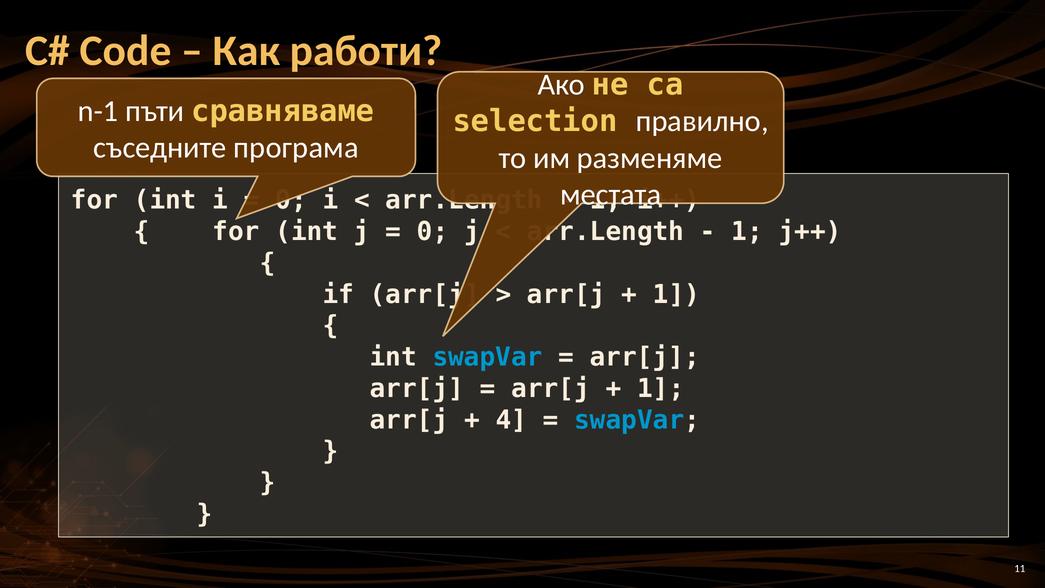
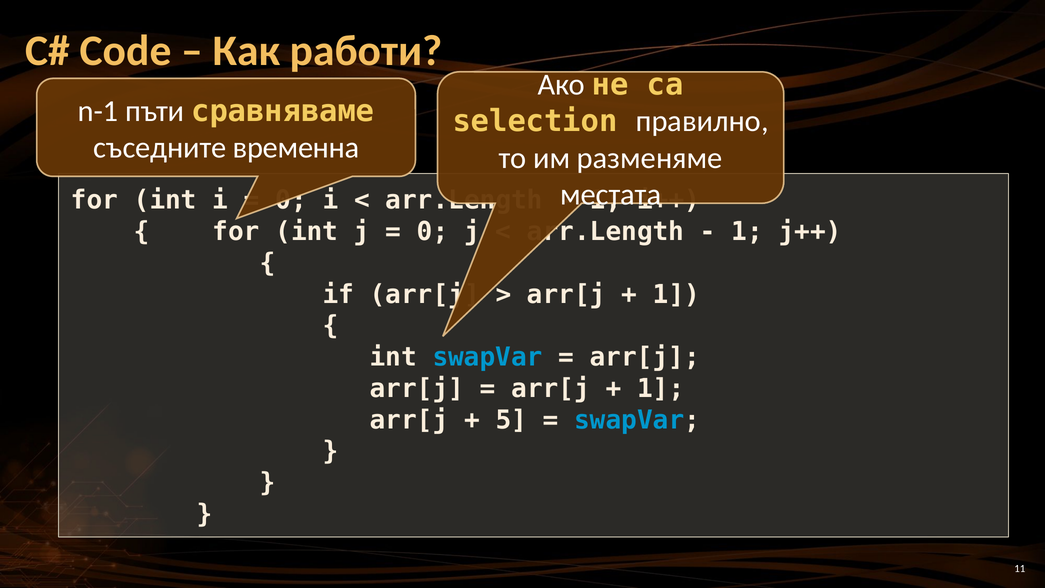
програма: програма -> временна
4: 4 -> 5
